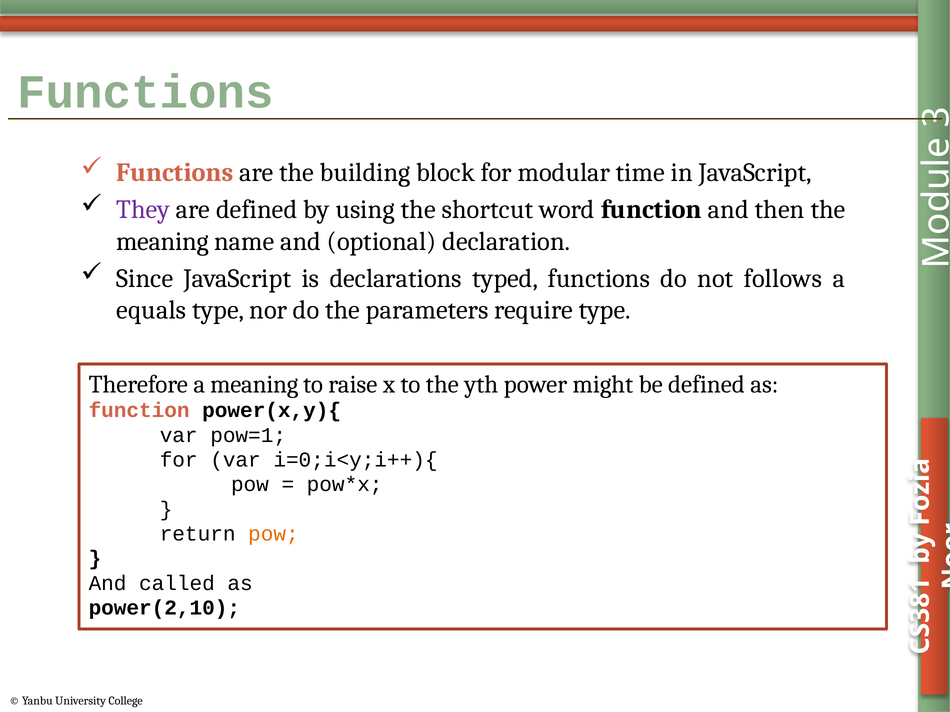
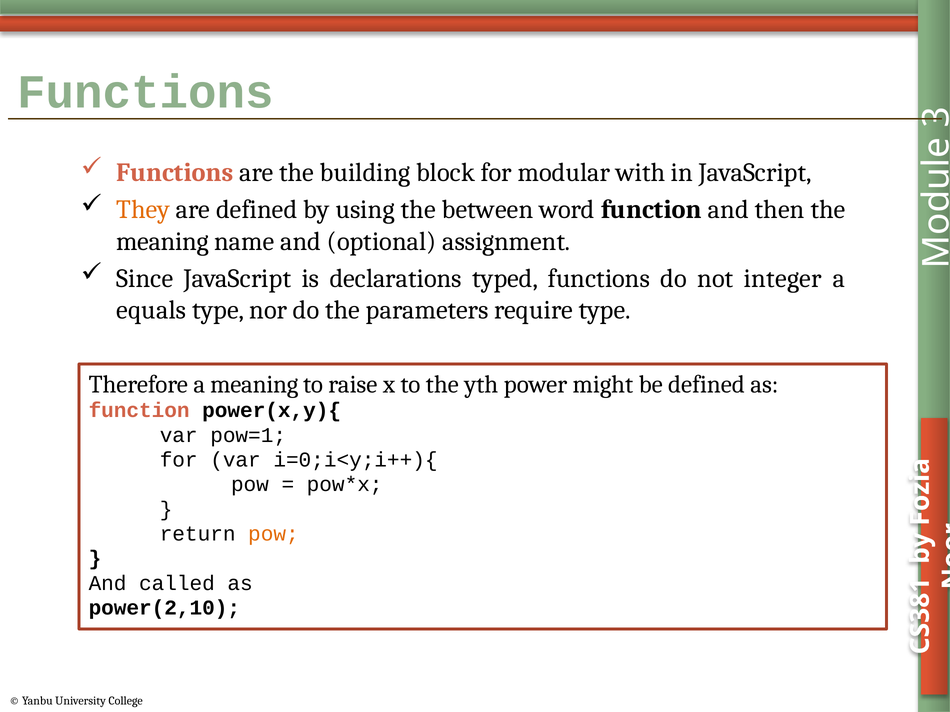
time: time -> with
They colour: purple -> orange
shortcut: shortcut -> between
declaration: declaration -> assignment
follows: follows -> integer
